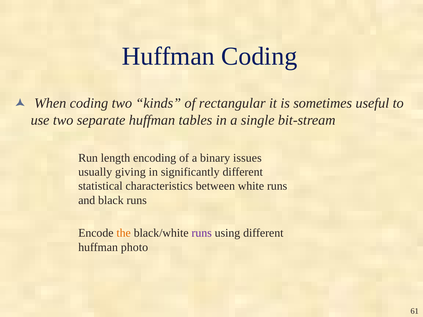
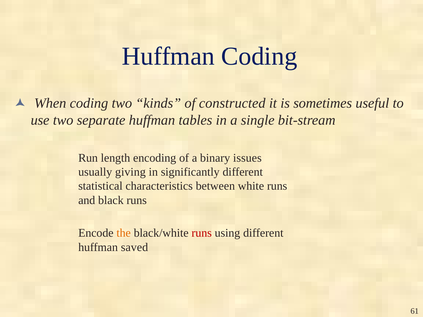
rectangular: rectangular -> constructed
runs at (202, 233) colour: purple -> red
photo: photo -> saved
